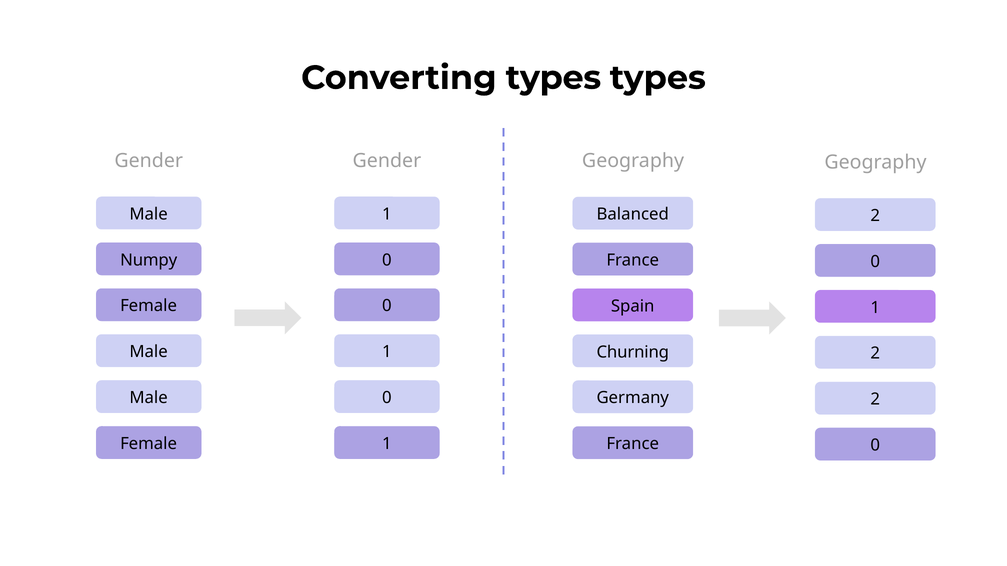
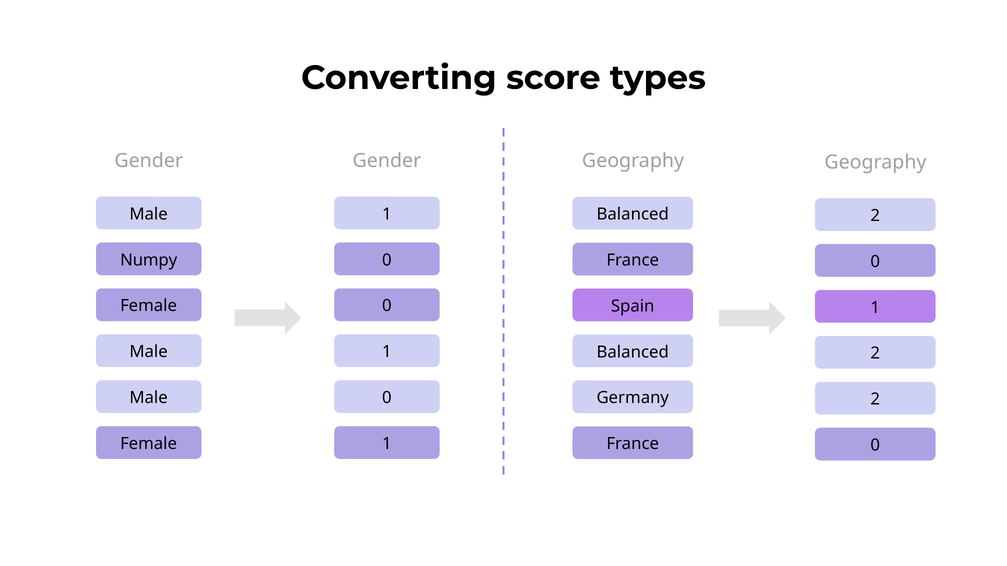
Converting types: types -> score
Churning at (633, 352): Churning -> Balanced
